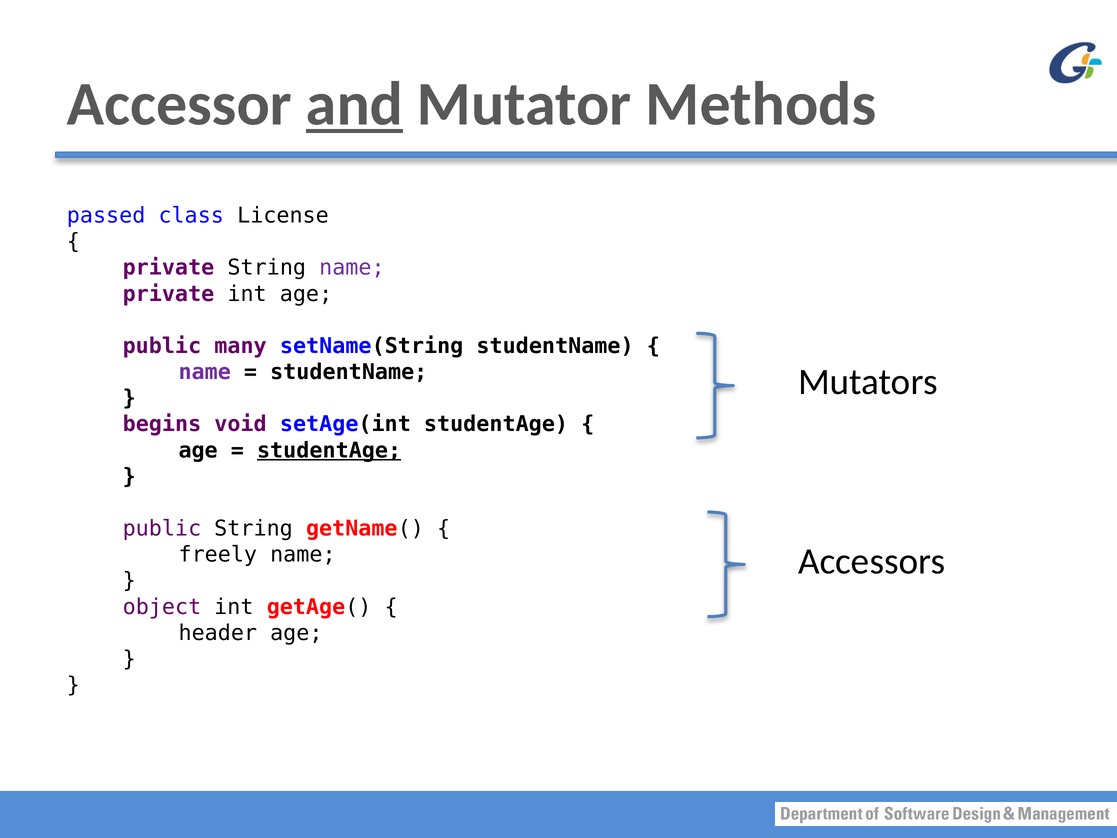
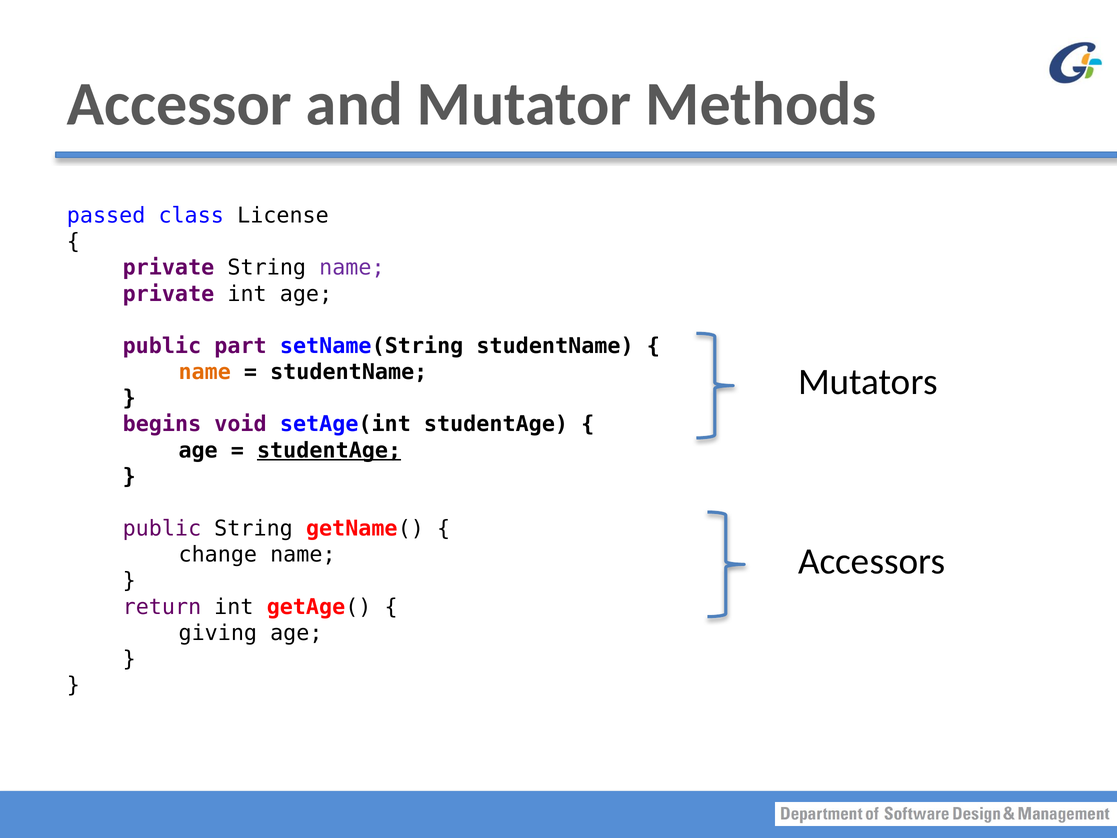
and underline: present -> none
many: many -> part
name at (205, 372) colour: purple -> orange
freely: freely -> change
object: object -> return
header: header -> giving
